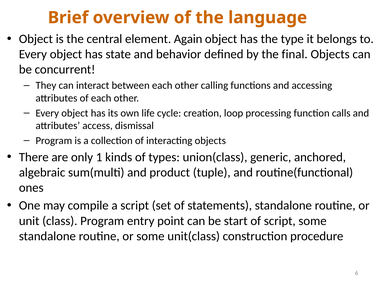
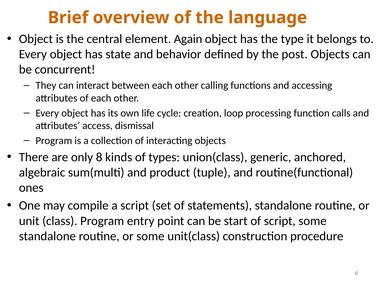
final: final -> post
1: 1 -> 8
